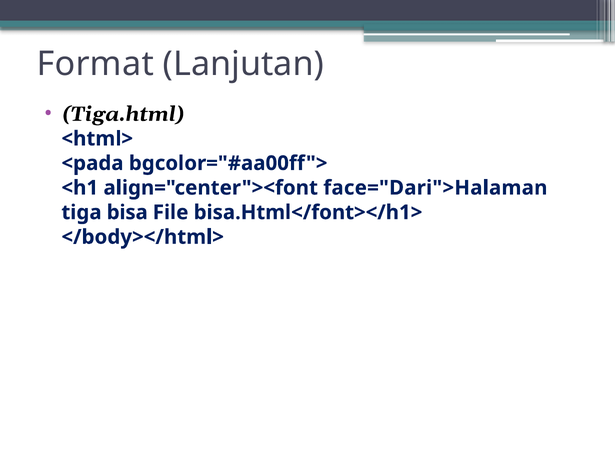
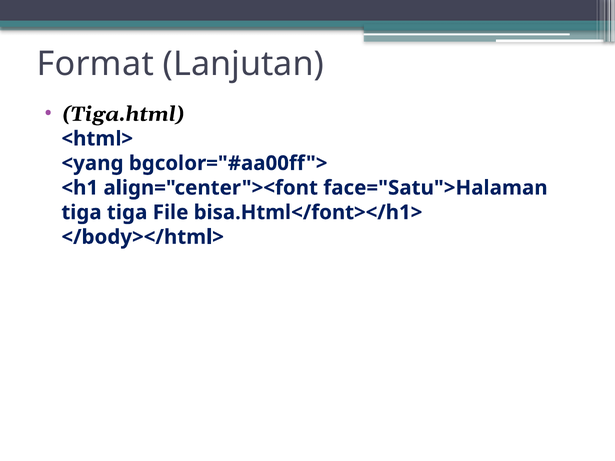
<pada: <pada -> <yang
face="Dari">Halaman: face="Dari">Halaman -> face="Satu">Halaman
tiga bisa: bisa -> tiga
